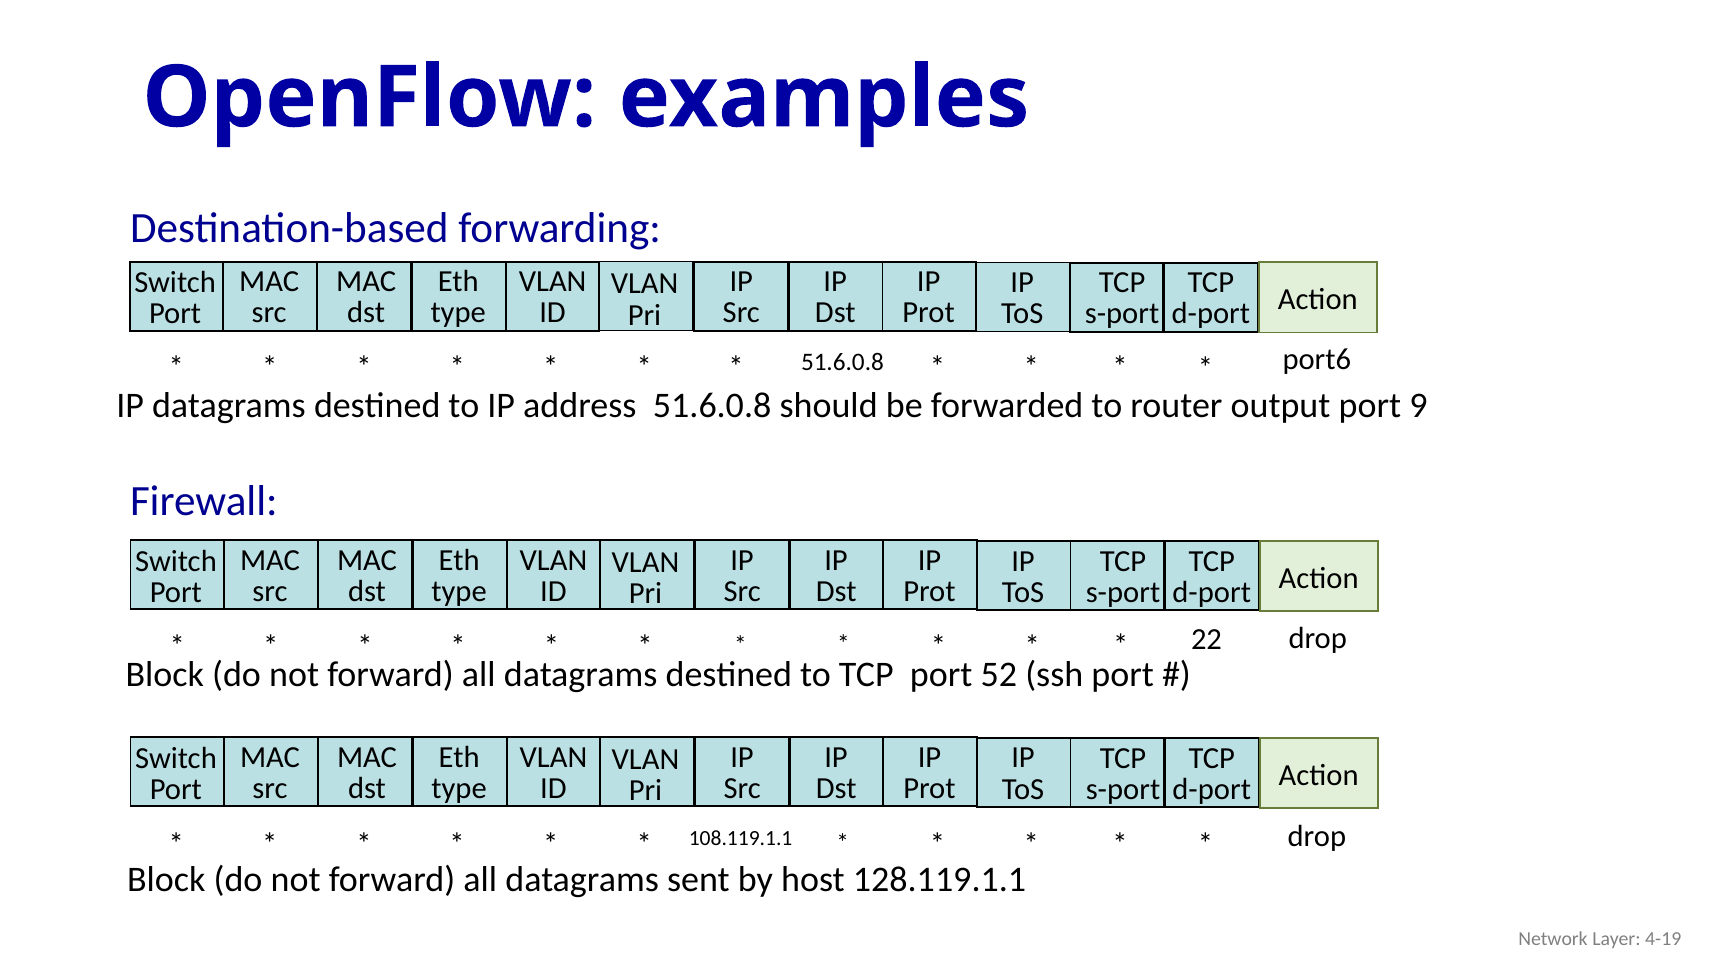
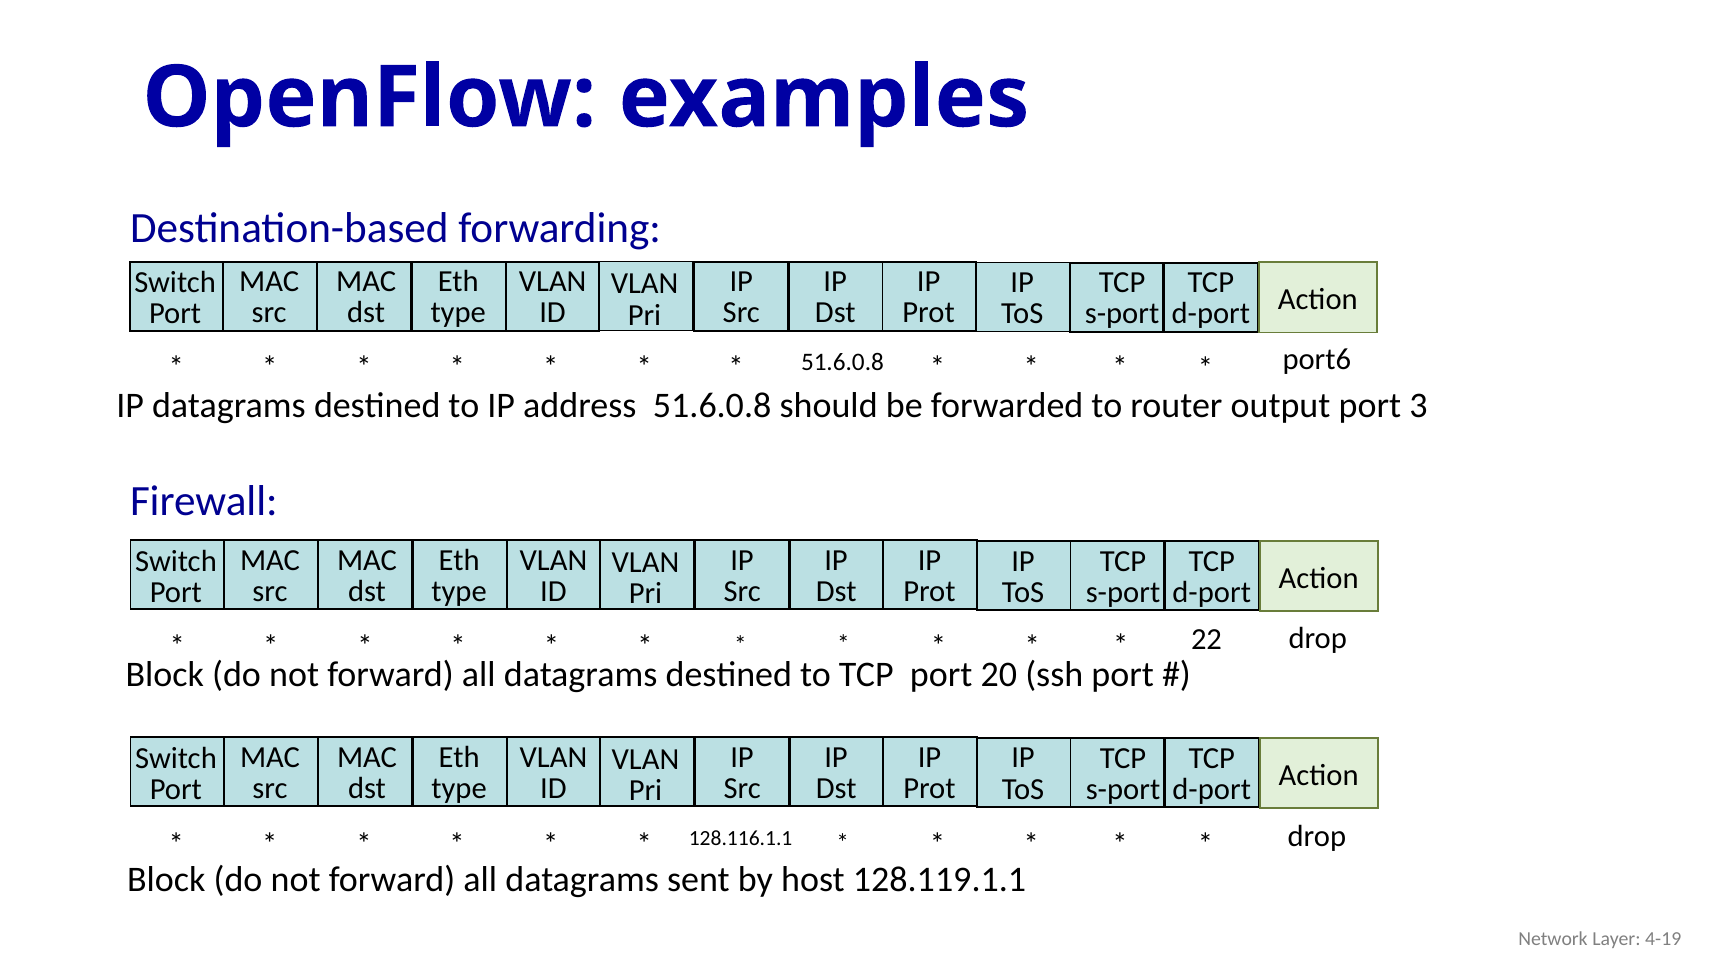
9: 9 -> 3
52: 52 -> 20
108.119.1.1: 108.119.1.1 -> 128.116.1.1
